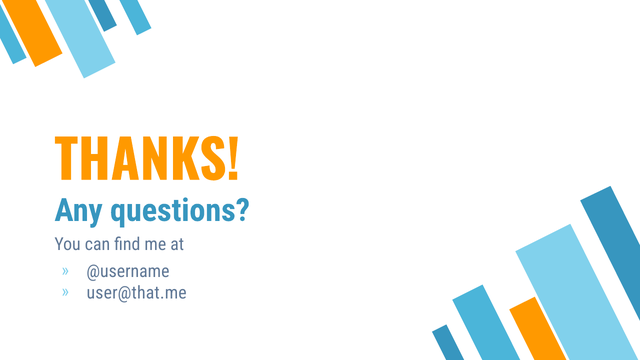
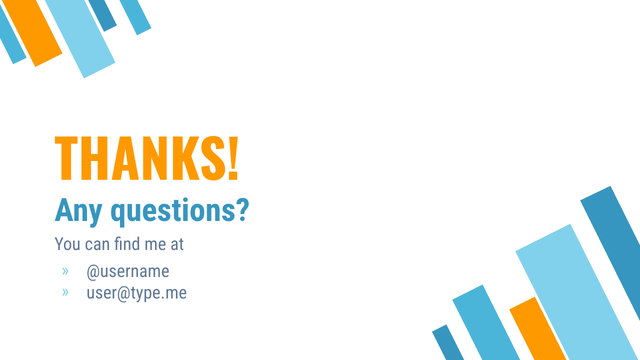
user@that.me: user@that.me -> user@type.me
